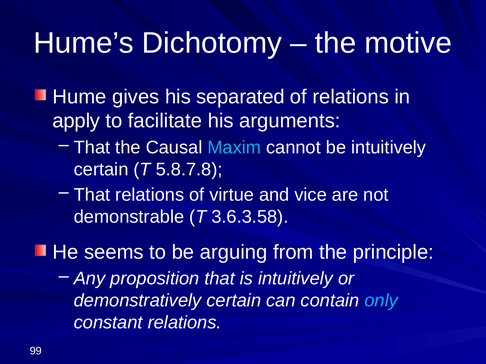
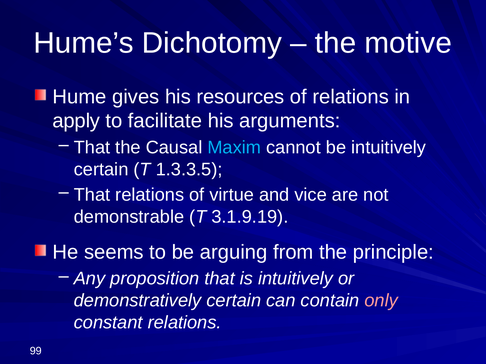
separated: separated -> resources
5.8.7.8: 5.8.7.8 -> 1.3.3.5
3.6.3.58: 3.6.3.58 -> 3.1.9.19
only colour: light blue -> pink
